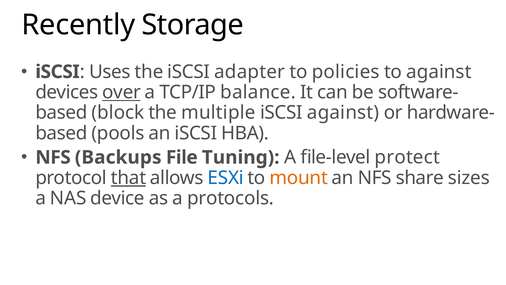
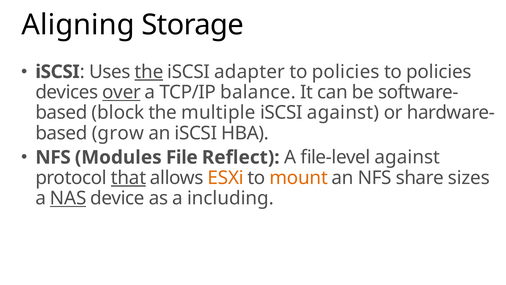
Recently: Recently -> Aligning
the at (149, 72) underline: none -> present
against at (439, 72): against -> policies
pools: pools -> grow
Backups: Backups -> Modules
Tuning: Tuning -> Reflect
file-level protect: protect -> against
ESXi colour: blue -> orange
NAS underline: none -> present
protocols: protocols -> including
